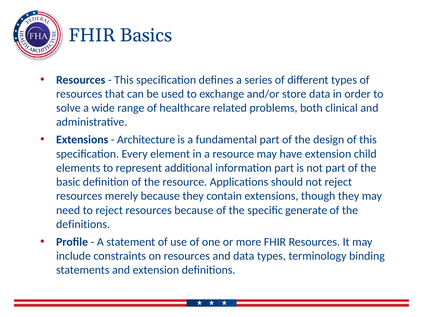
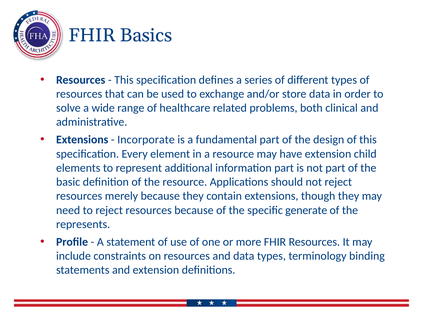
Architecture: Architecture -> Incorporate
definitions at (83, 224): definitions -> represents
